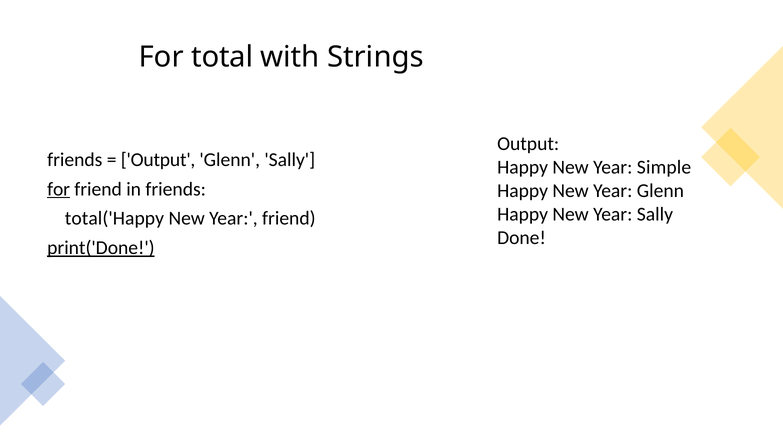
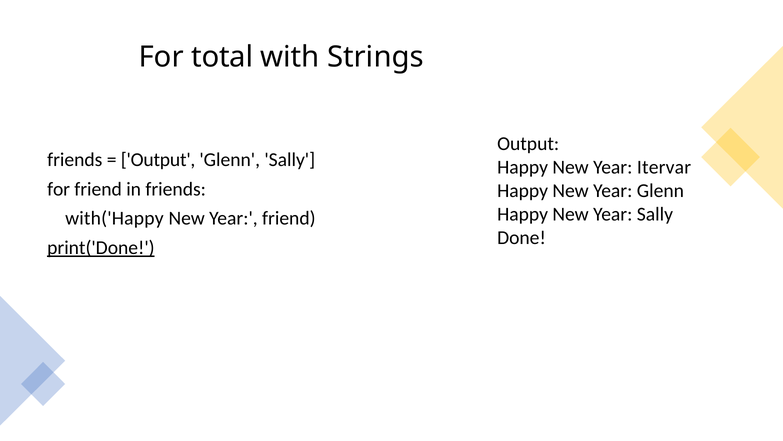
Simple: Simple -> Itervar
for at (59, 189) underline: present -> none
total('Happy: total('Happy -> with('Happy
